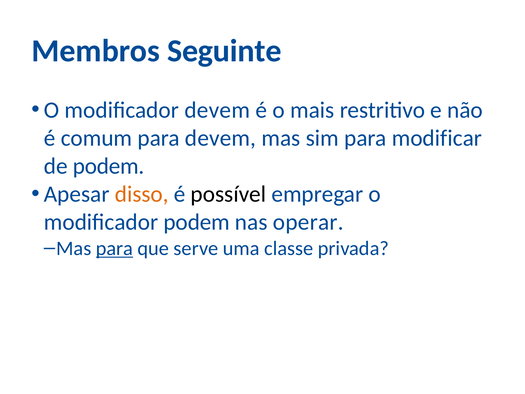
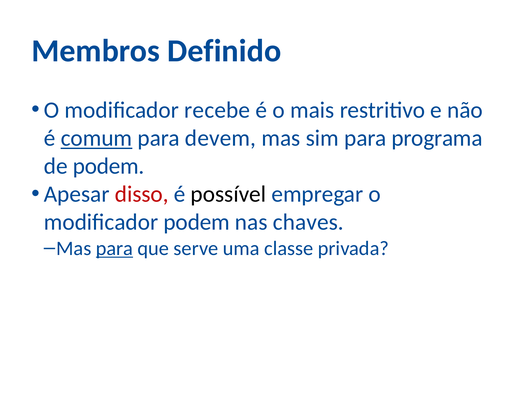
Seguinte: Seguinte -> Definido
modificador devem: devem -> recebe
comum underline: none -> present
modificar: modificar -> programa
disso colour: orange -> red
operar: operar -> chaves
